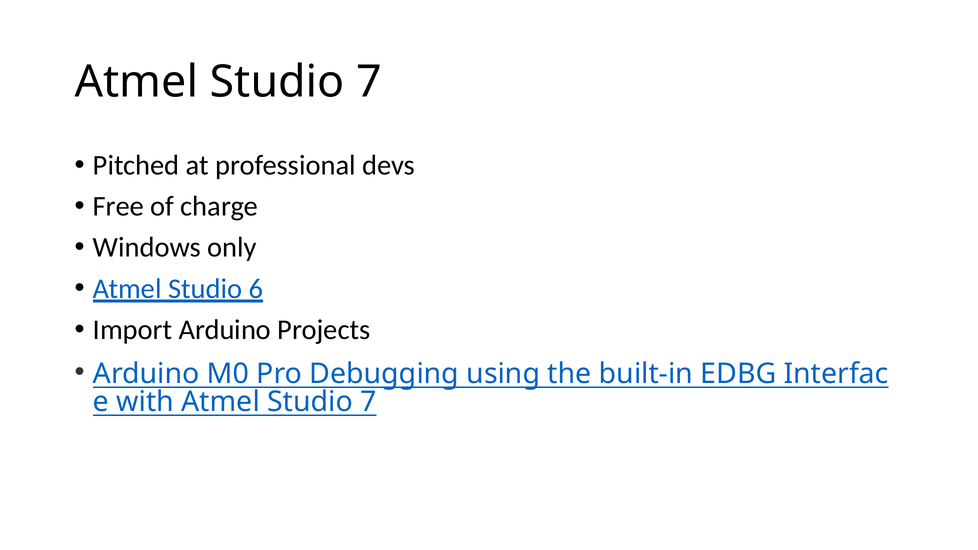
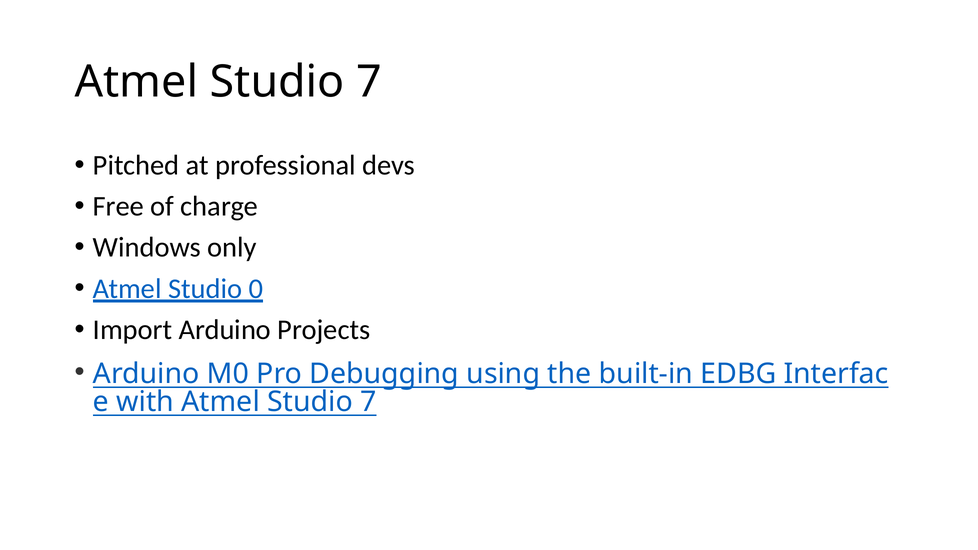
6: 6 -> 0
